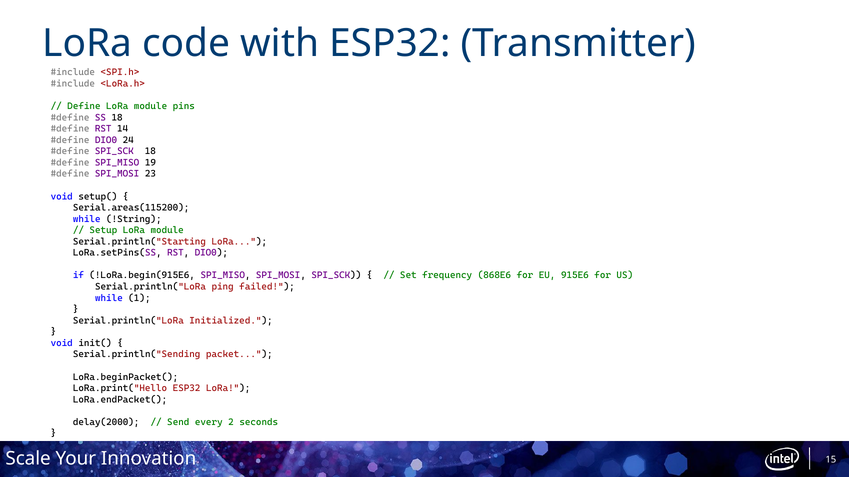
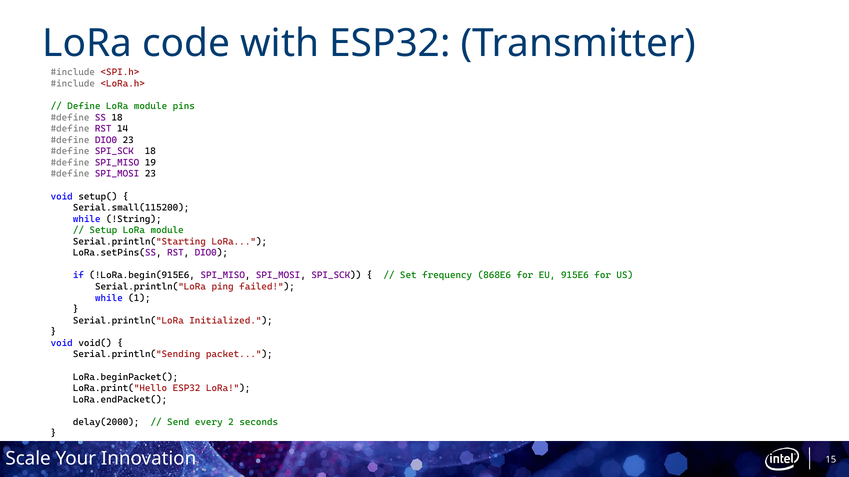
DIO0 24: 24 -> 23
Serial.areas(115200: Serial.areas(115200 -> Serial.small(115200
init(: init( -> void(
